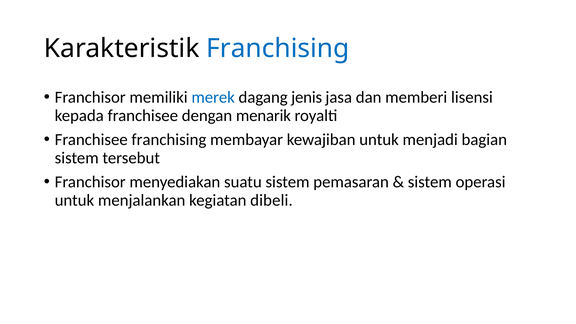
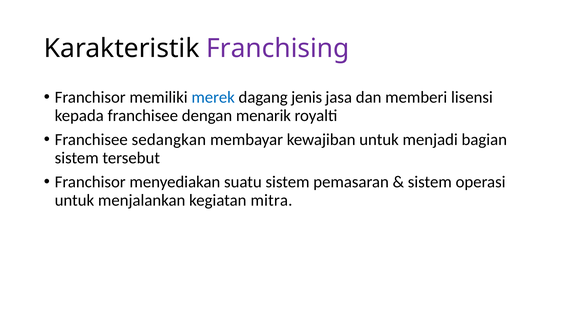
Franchising at (278, 48) colour: blue -> purple
Franchisee franchising: franchising -> sedangkan
dibeli: dibeli -> mitra
